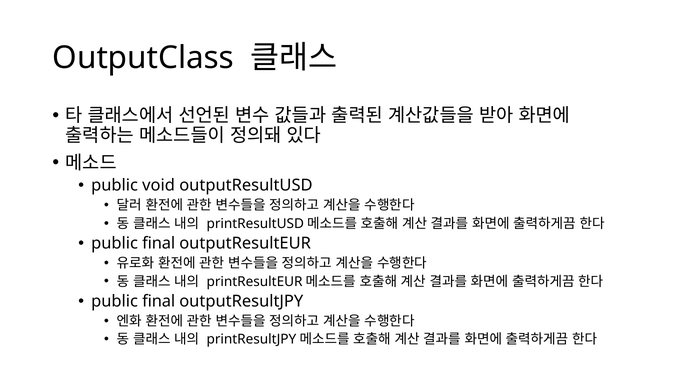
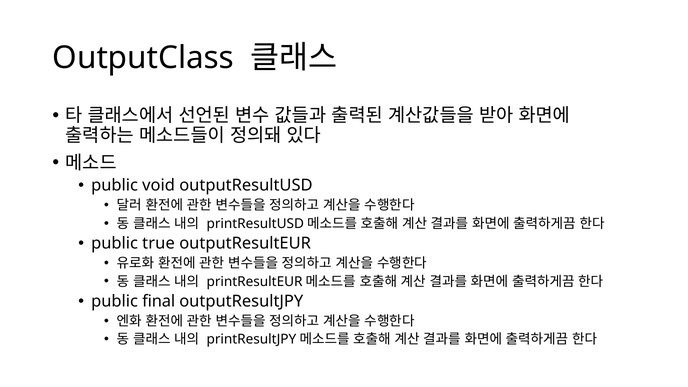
final at (159, 243): final -> true
